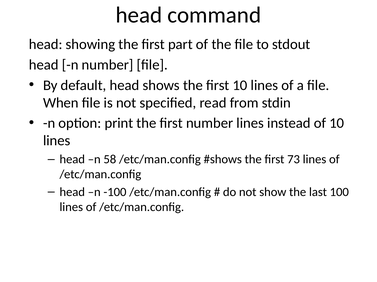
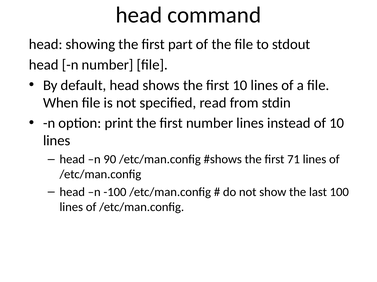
58: 58 -> 90
73: 73 -> 71
